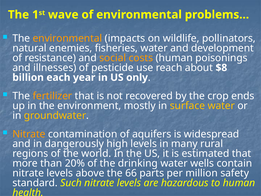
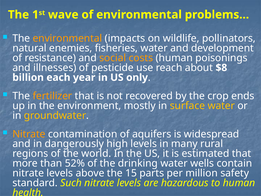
20%: 20% -> 52%
66: 66 -> 15
